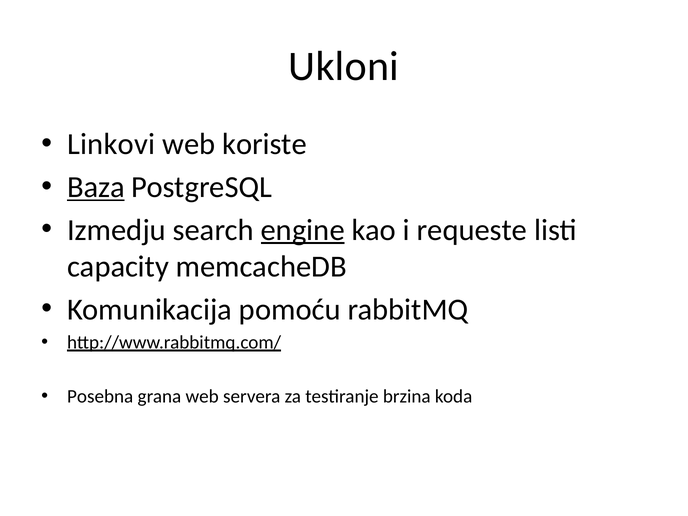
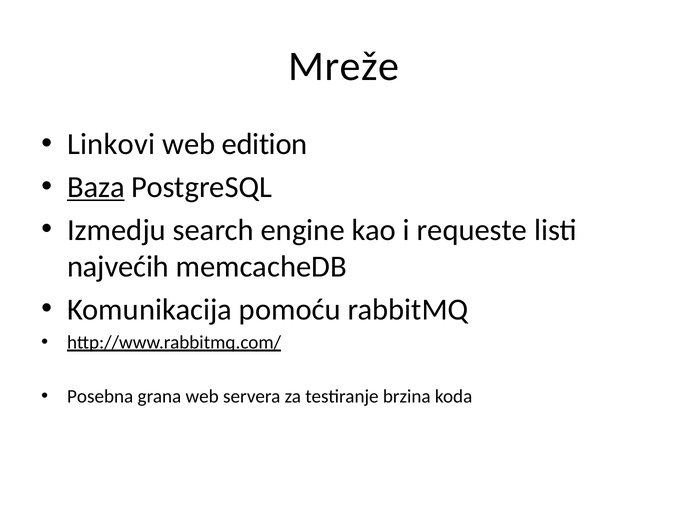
Ukloni: Ukloni -> Mreže
koriste: koriste -> edition
engine underline: present -> none
capacity: capacity -> najvećih
